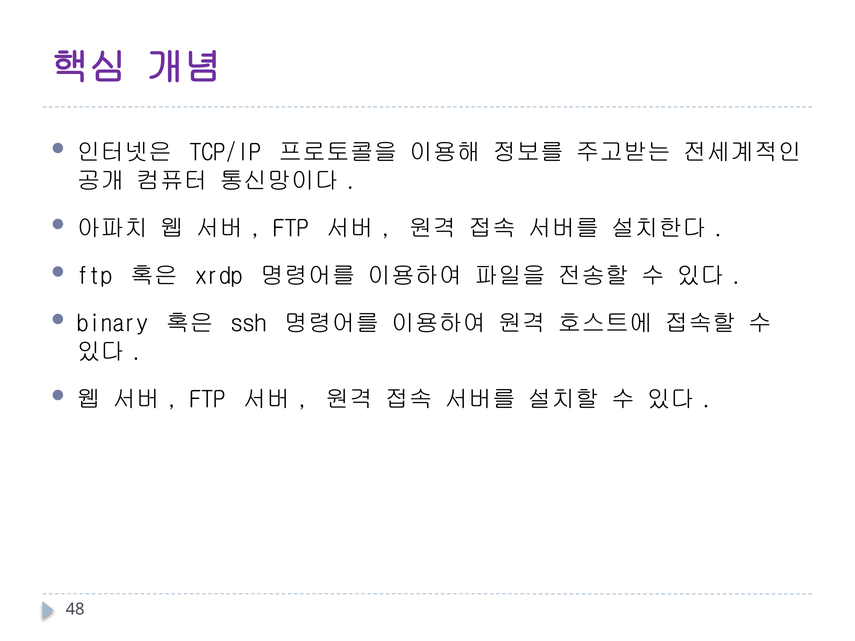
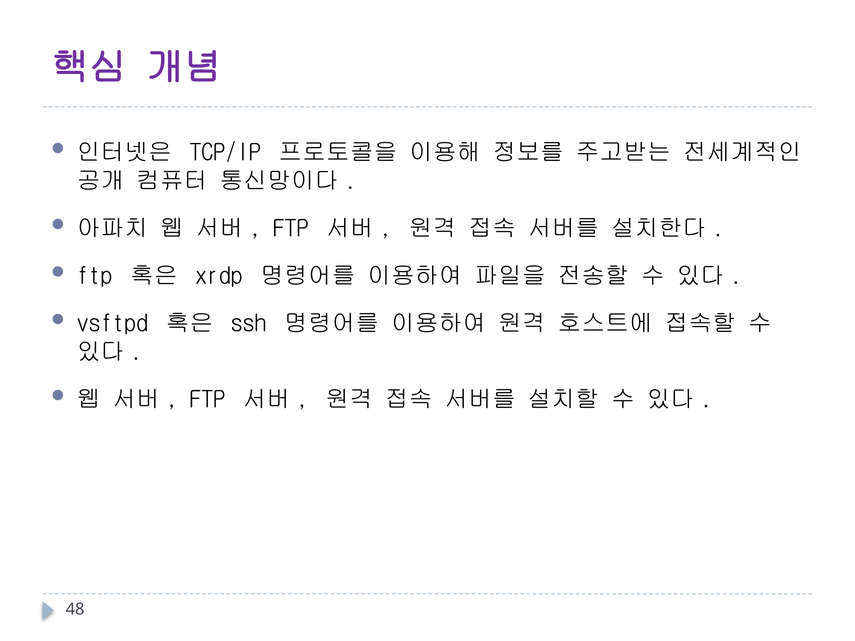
binary: binary -> vsftpd
